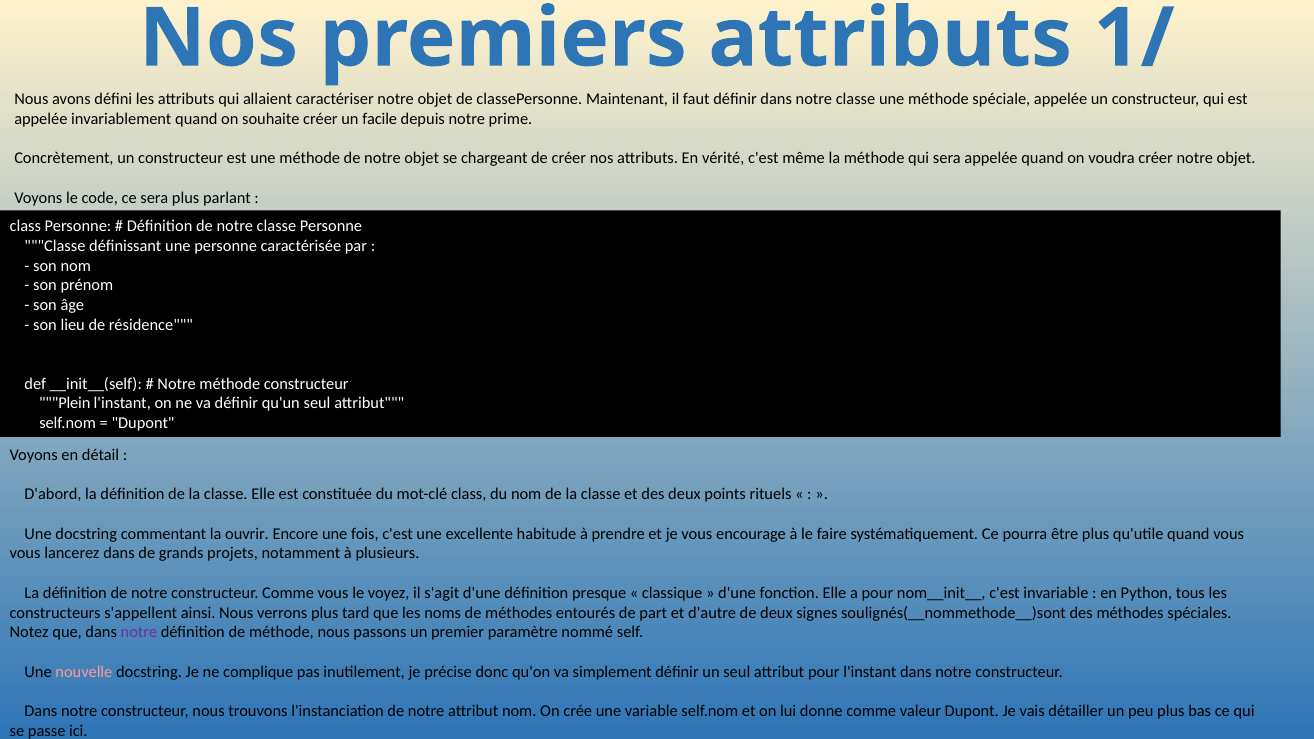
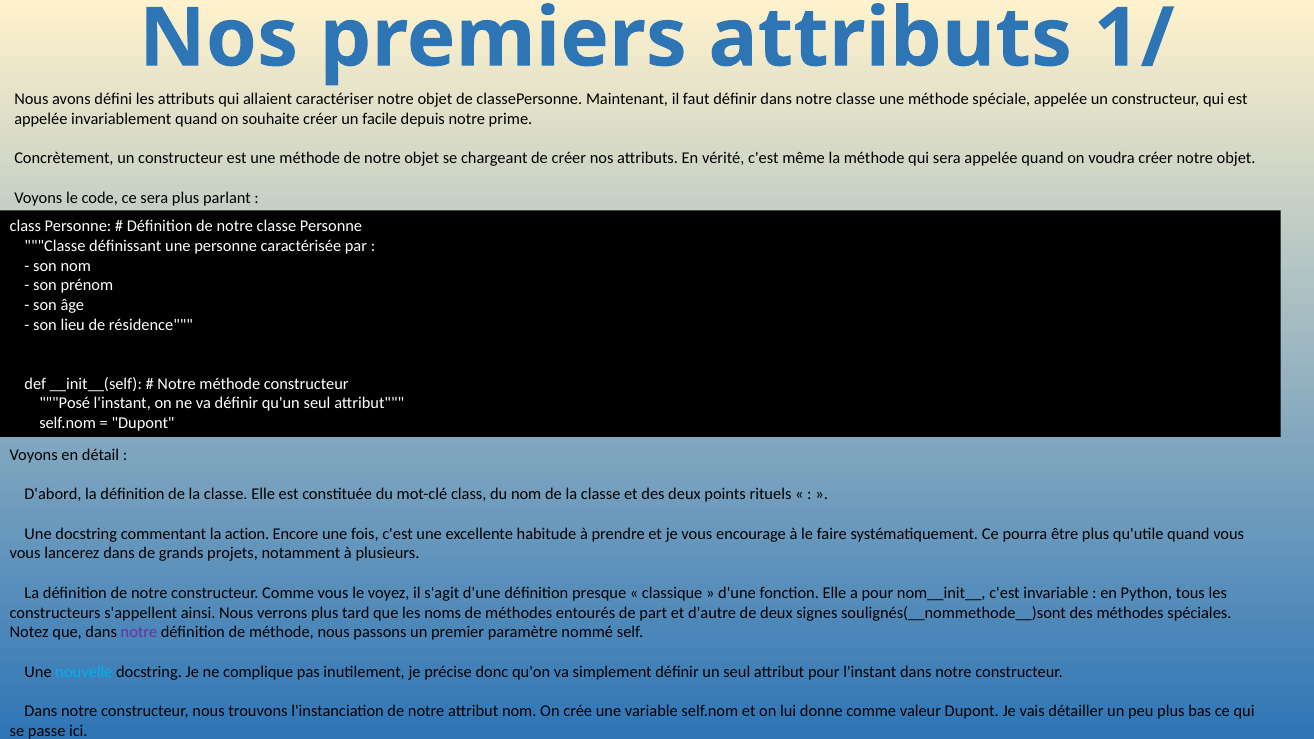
Plein: Plein -> Posé
ouvrir: ouvrir -> action
nouvelle colour: pink -> light blue
